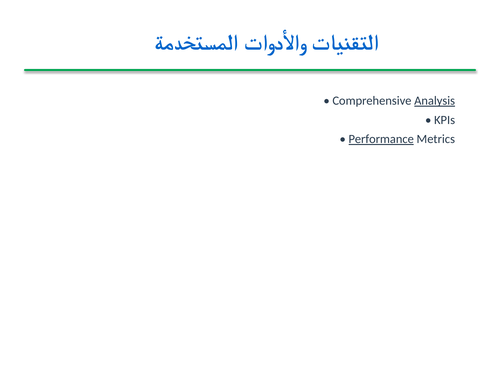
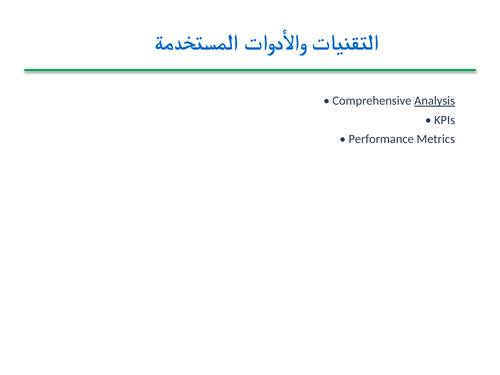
Performance underline: present -> none
